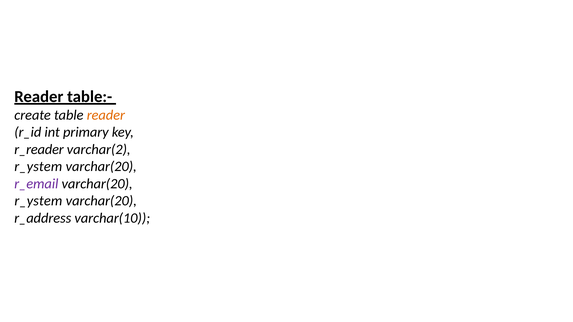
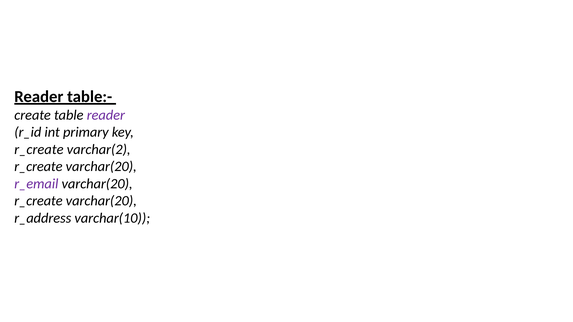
reader at (106, 115) colour: orange -> purple
r_reader at (39, 149): r_reader -> r_create
r_ystem at (38, 167): r_ystem -> r_create
r_ystem at (38, 201): r_ystem -> r_create
